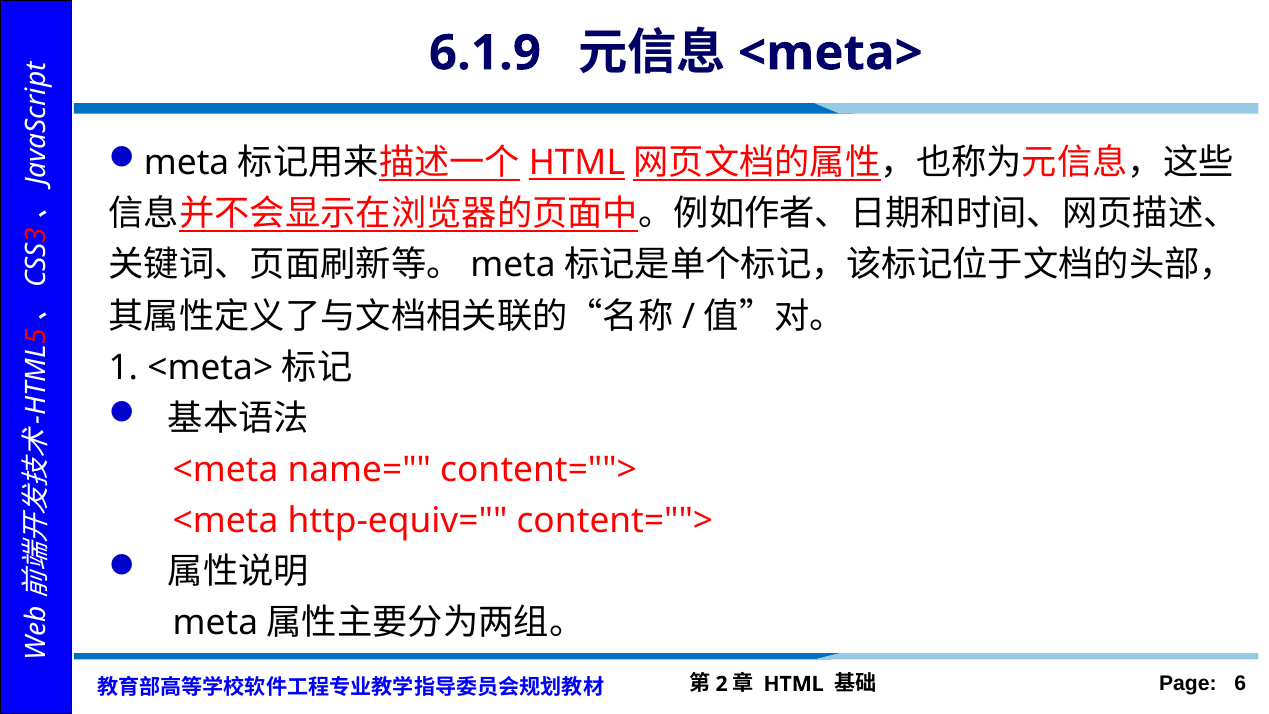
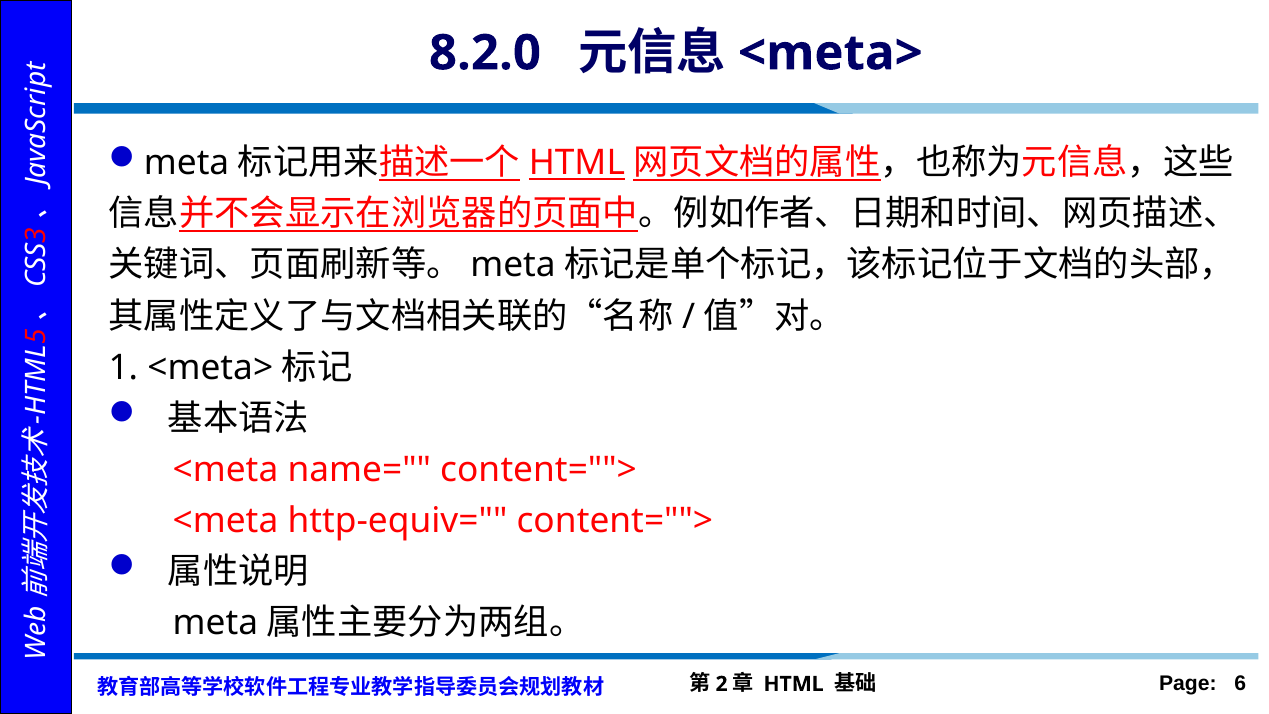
6.1.9: 6.1.9 -> 8.2.0
